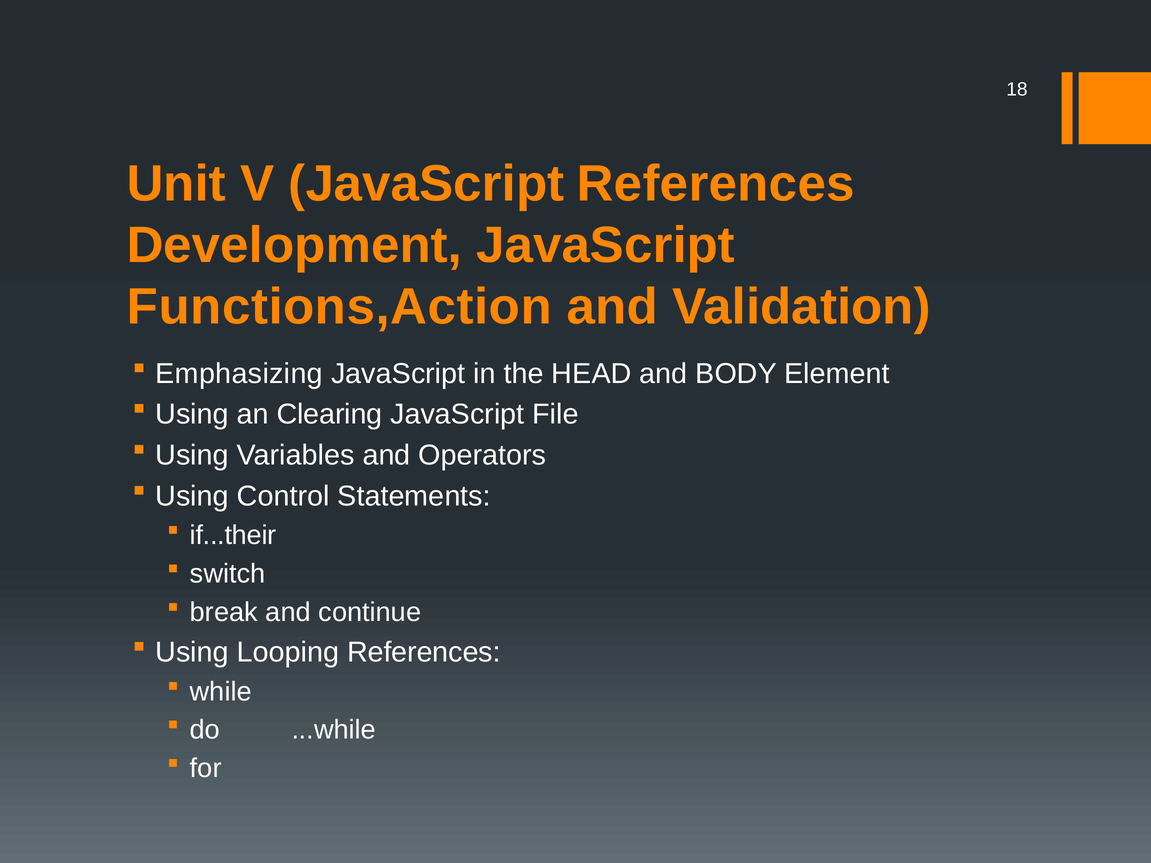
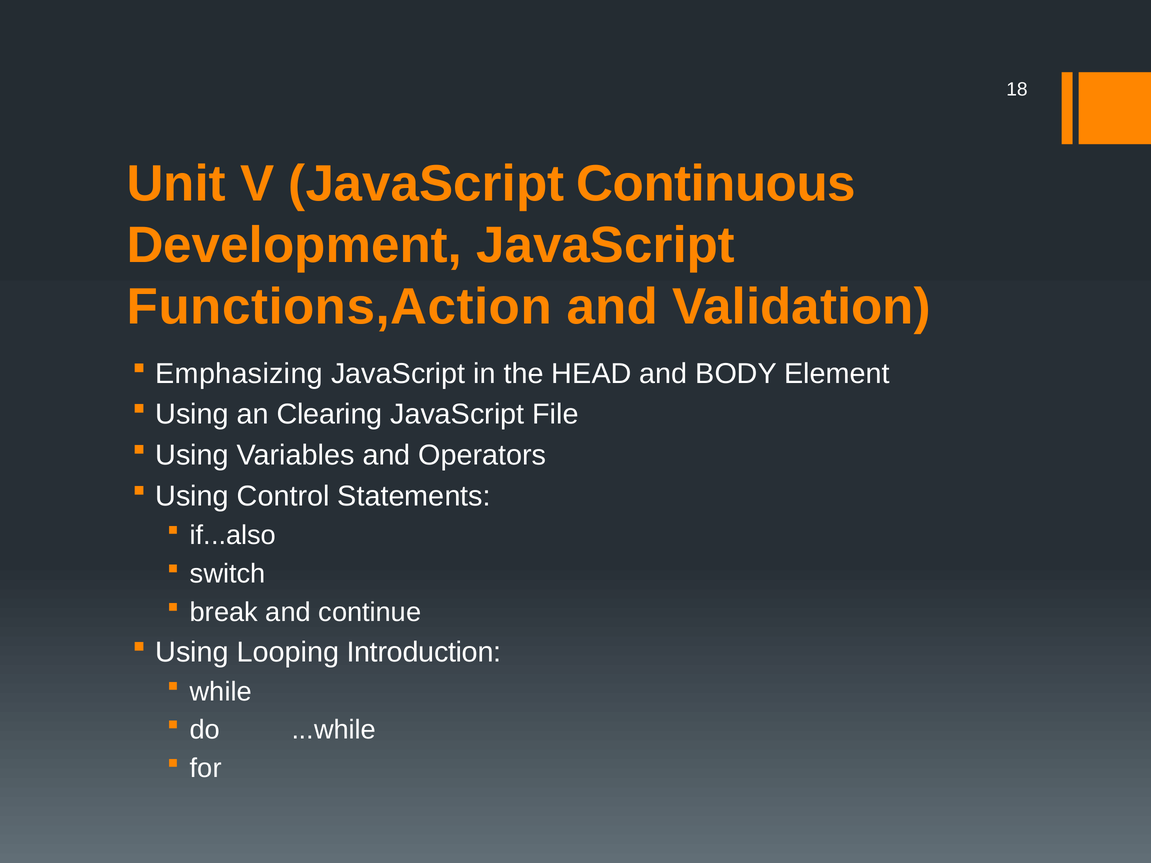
JavaScript References: References -> Continuous
if...their: if...their -> if...also
Looping References: References -> Introduction
